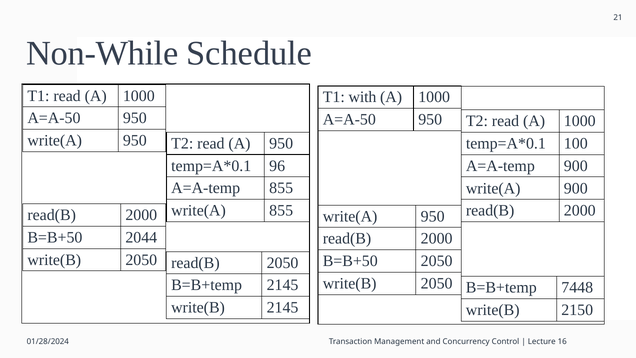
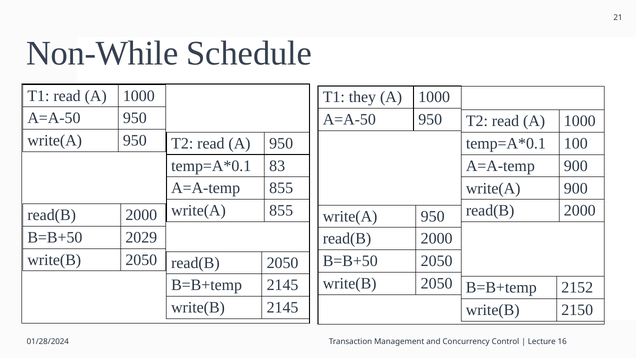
with: with -> they
96: 96 -> 83
2044: 2044 -> 2029
7448: 7448 -> 2152
